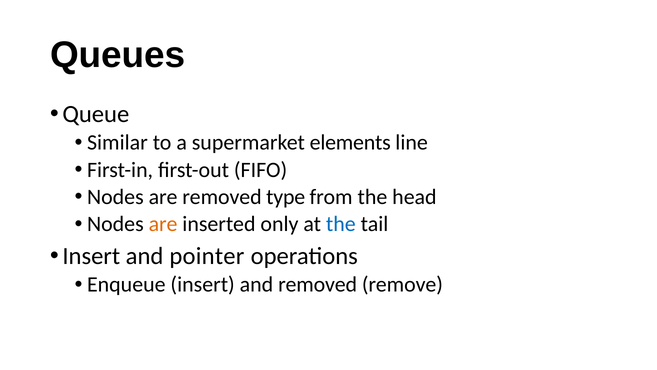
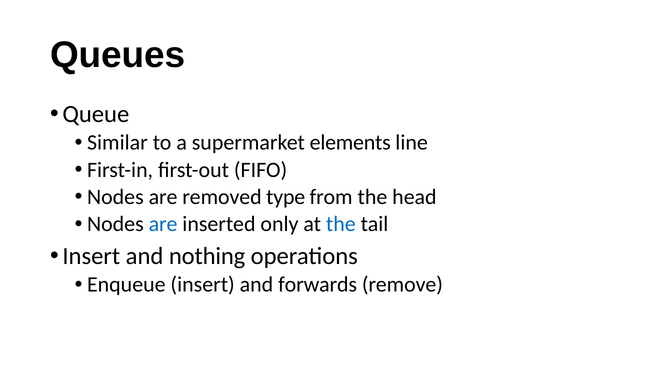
are at (163, 224) colour: orange -> blue
pointer: pointer -> nothing
and removed: removed -> forwards
